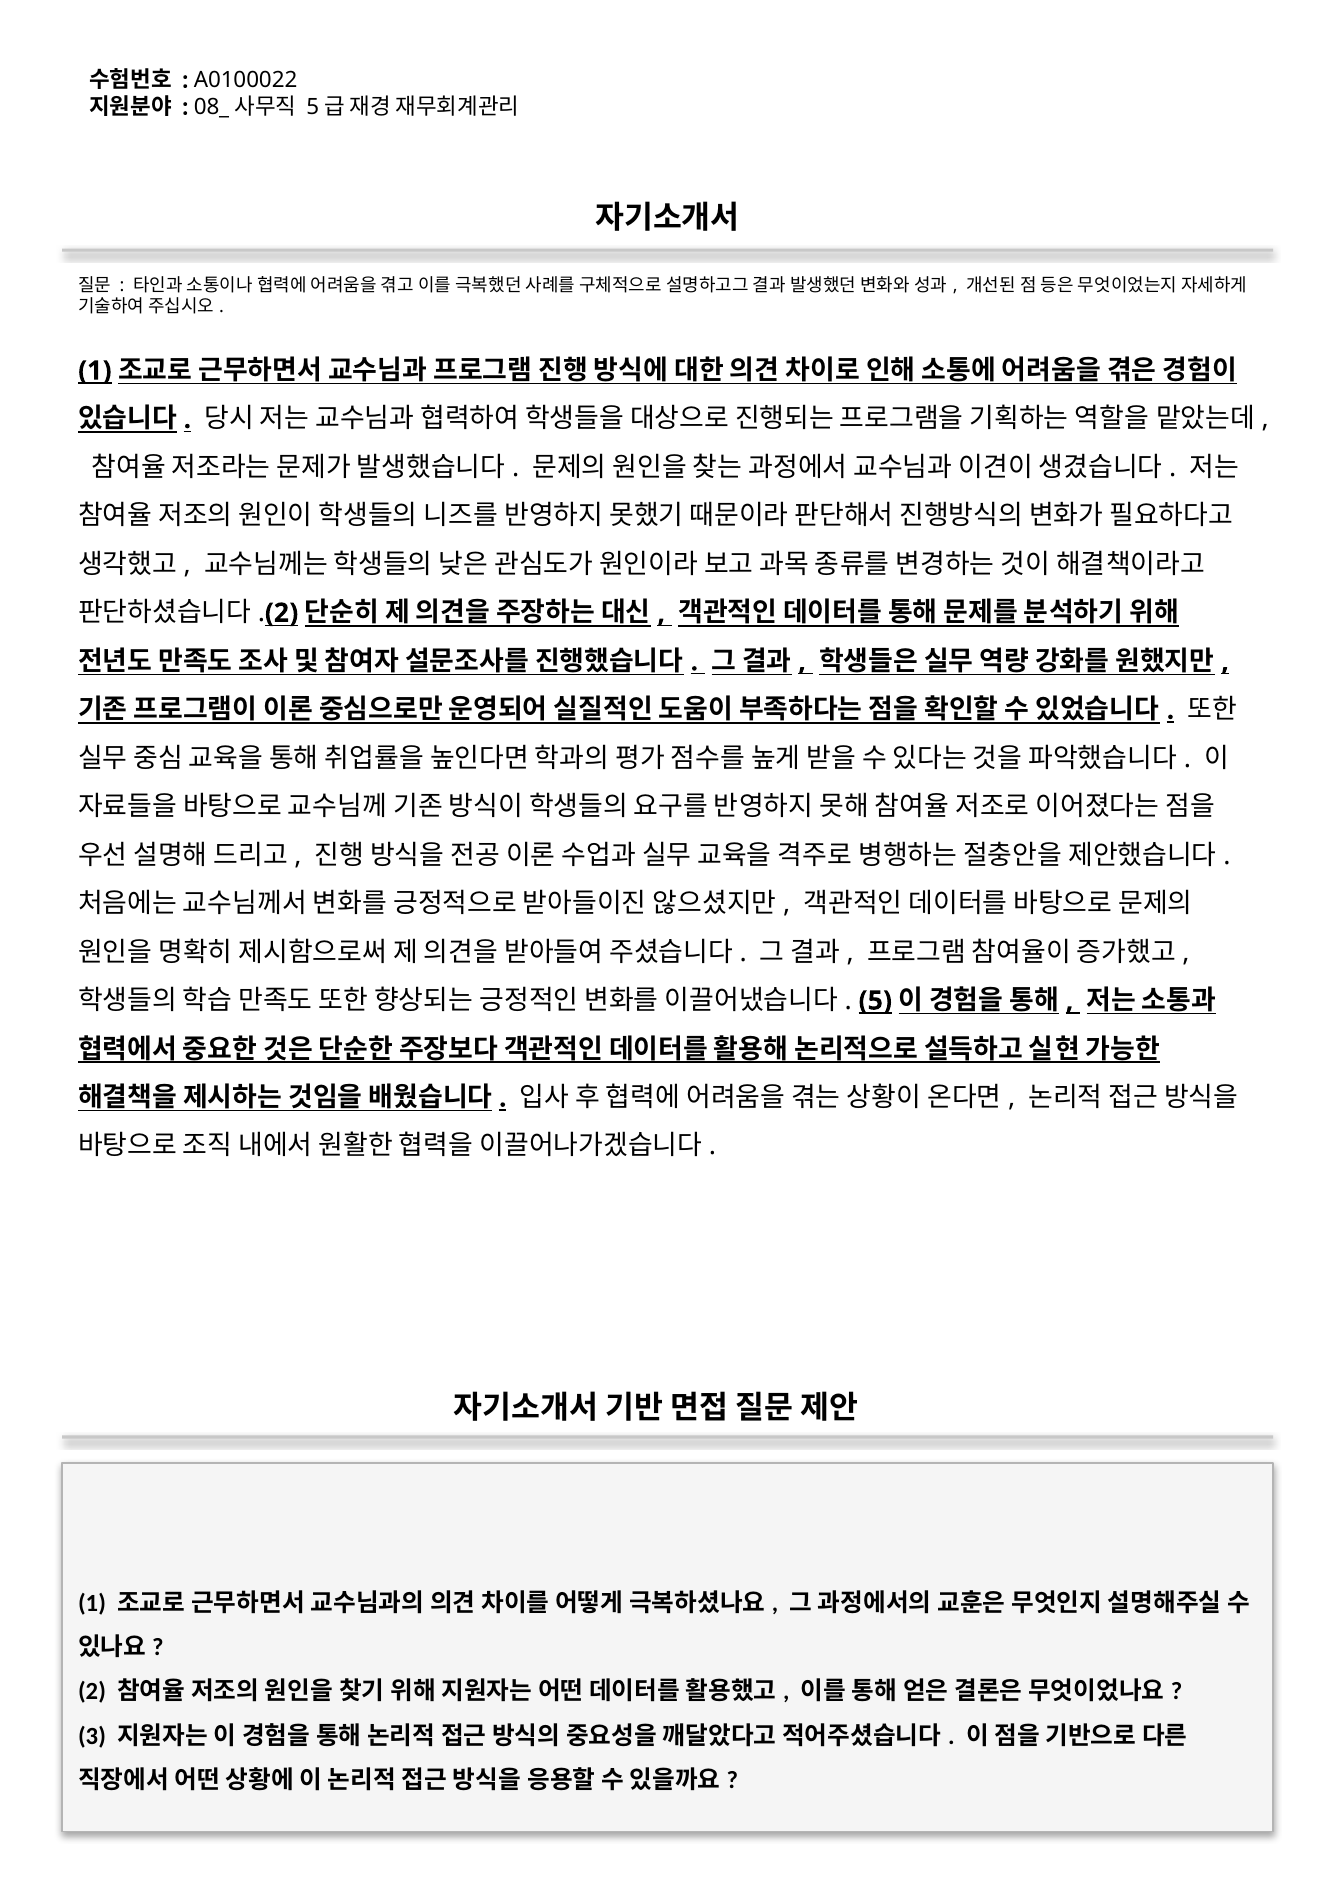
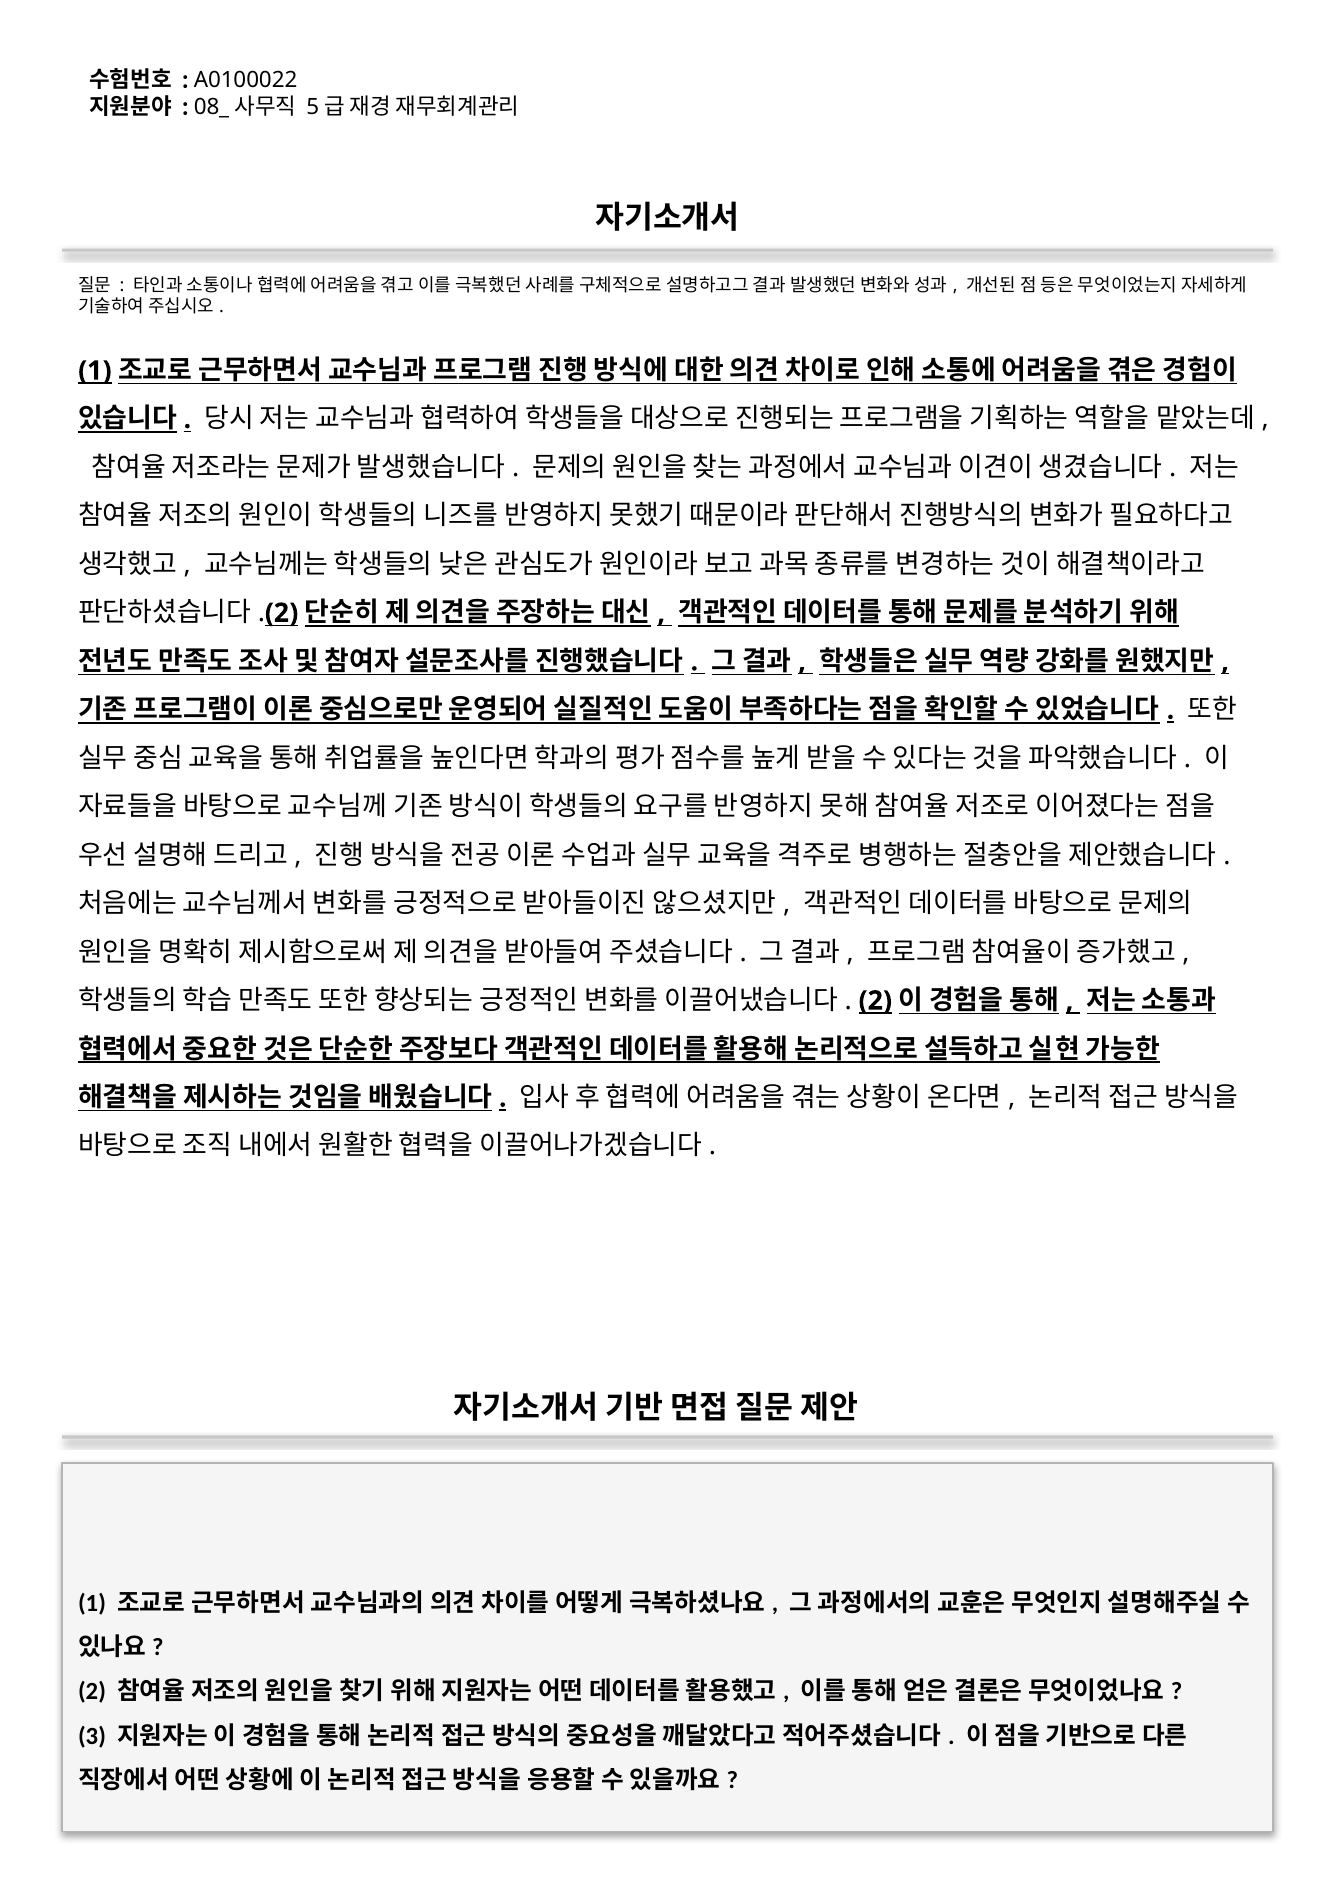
5 at (875, 1000): 5 -> 2
